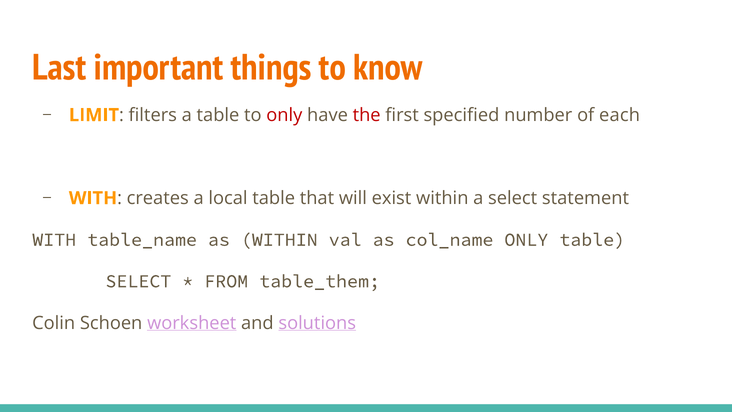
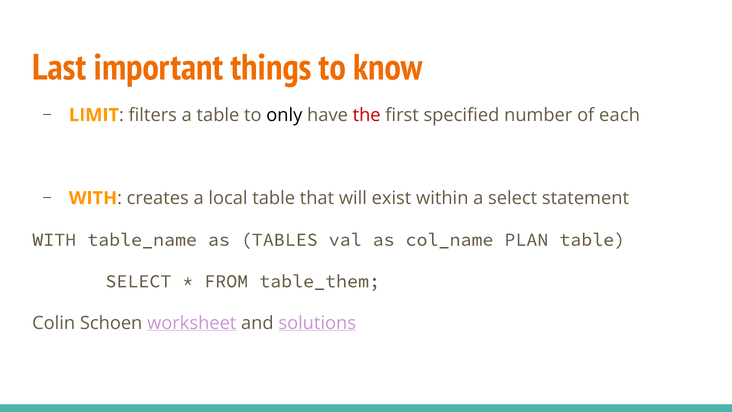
only at (284, 115) colour: red -> black
as WITHIN: WITHIN -> TABLES
col_name ONLY: ONLY -> PLAN
